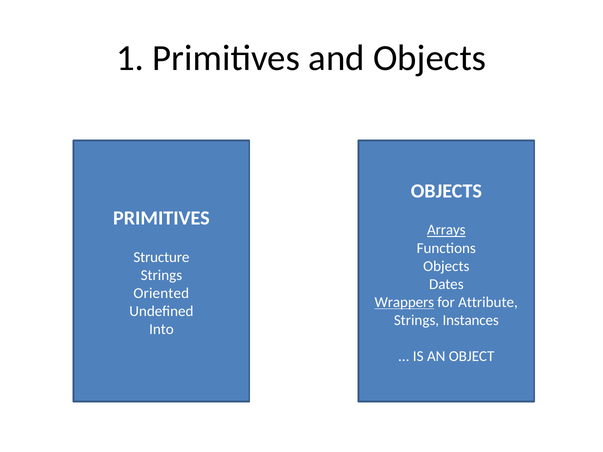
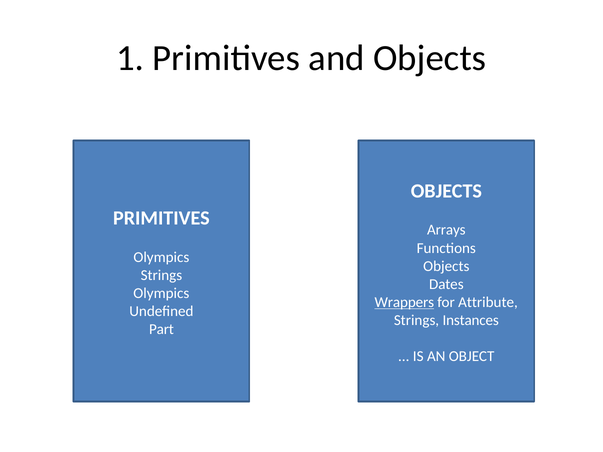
Arrays underline: present -> none
Structure at (161, 257): Structure -> Olympics
Oriented at (161, 293): Oriented -> Olympics
Into: Into -> Part
